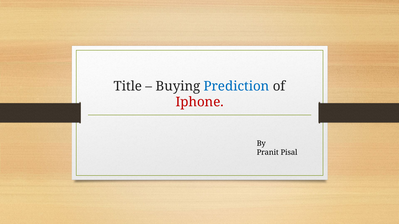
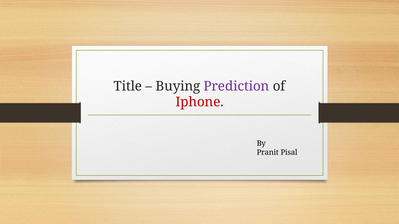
Prediction colour: blue -> purple
